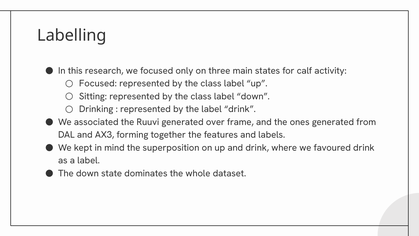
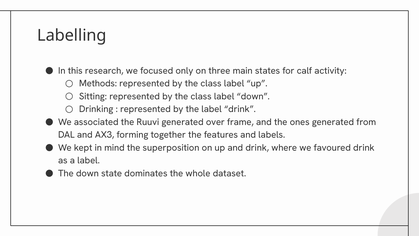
Focused at (98, 83): Focused -> Methods
